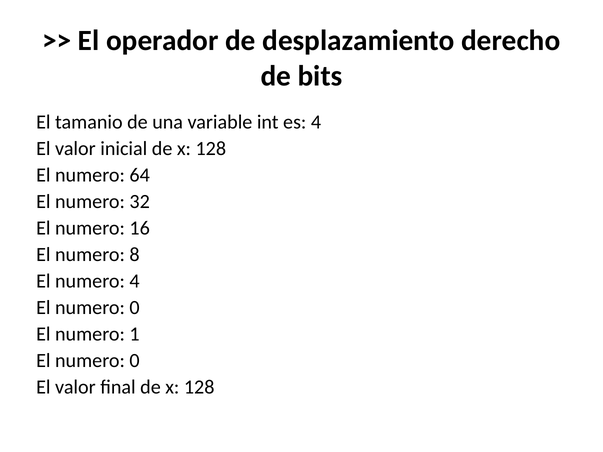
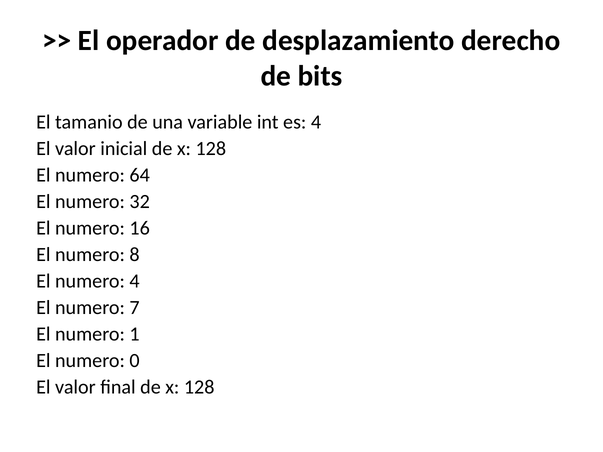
0 at (135, 308): 0 -> 7
